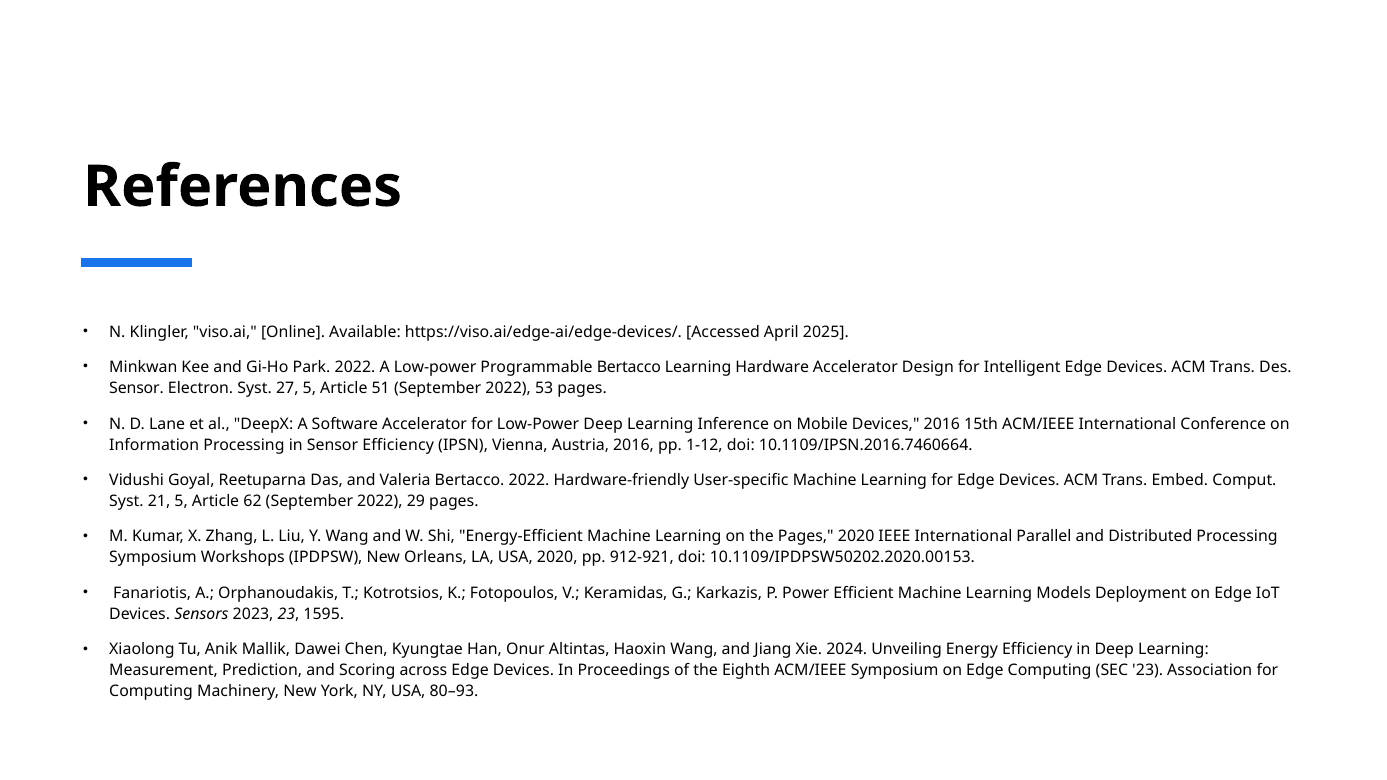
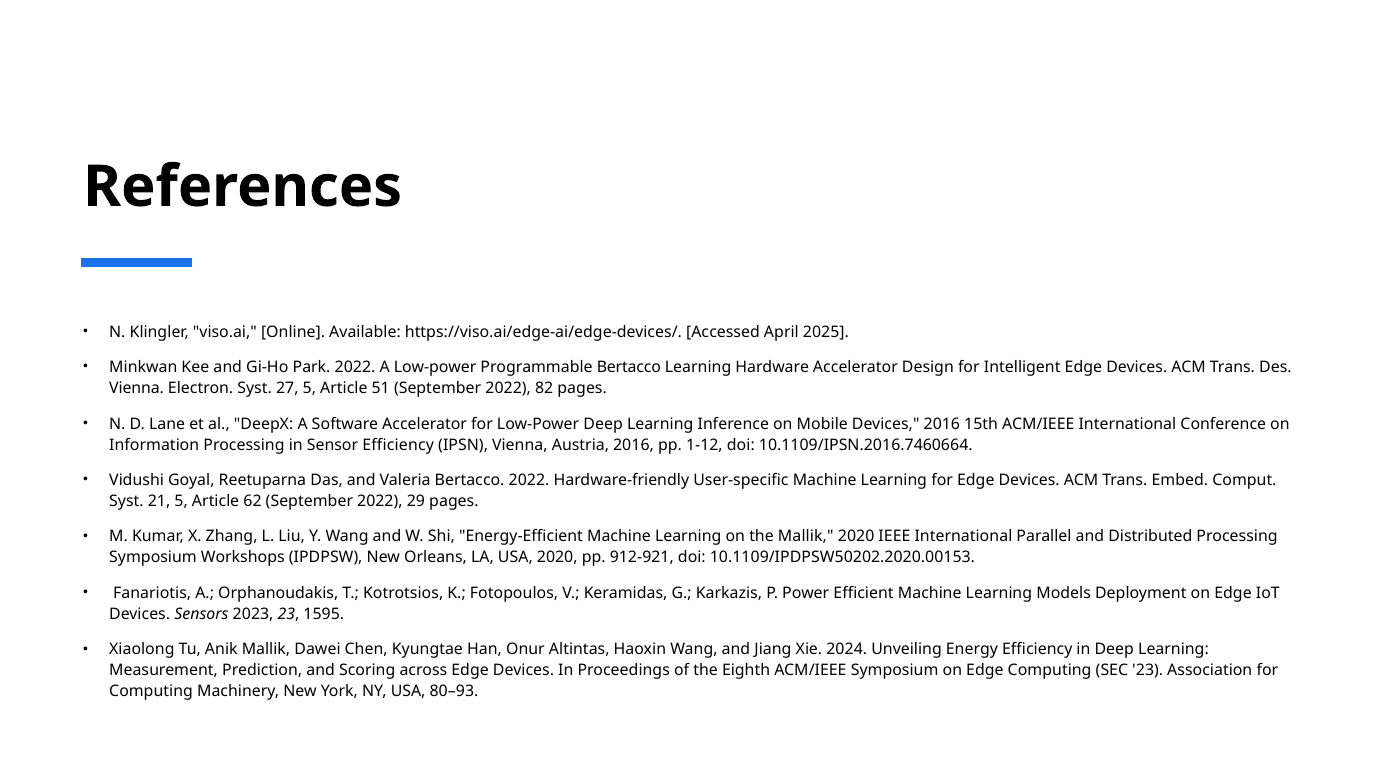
Sensor at (137, 388): Sensor -> Vienna
53: 53 -> 82
the Pages: Pages -> Mallik
